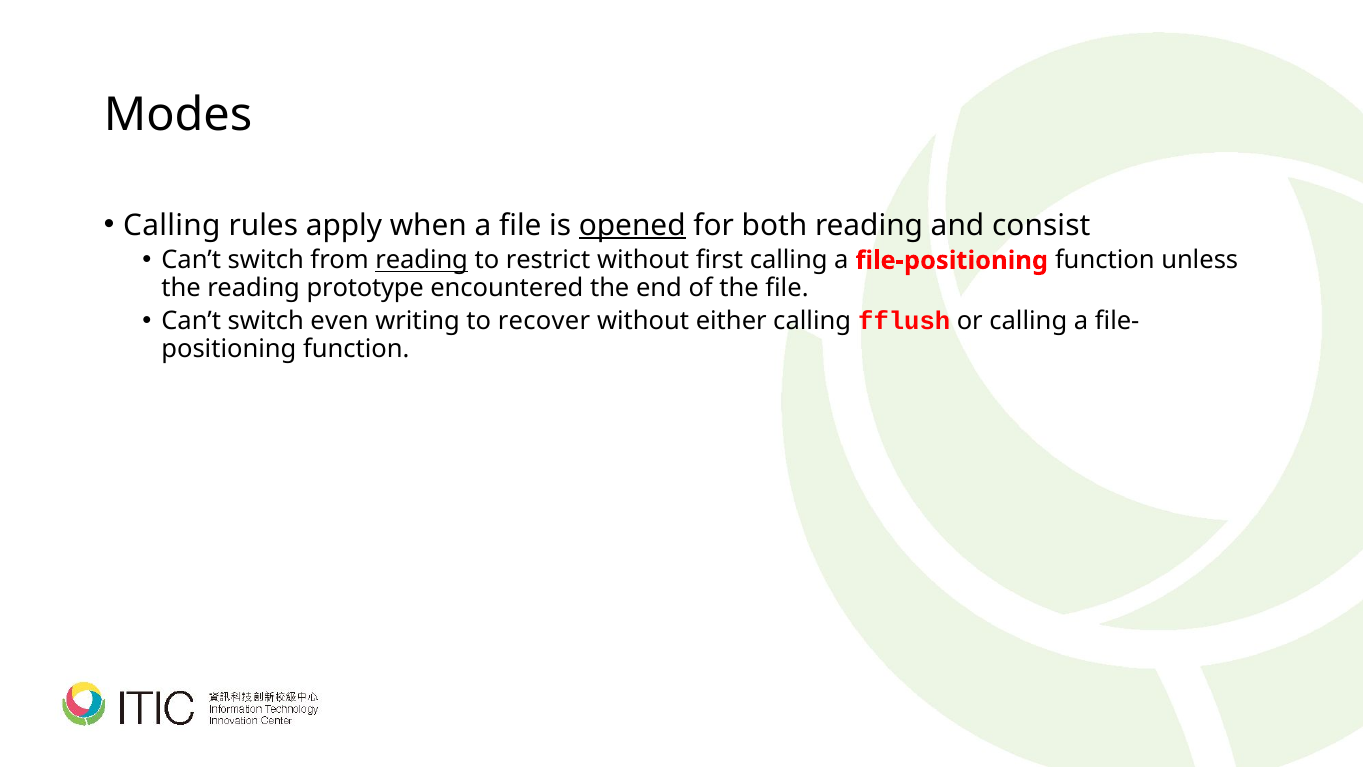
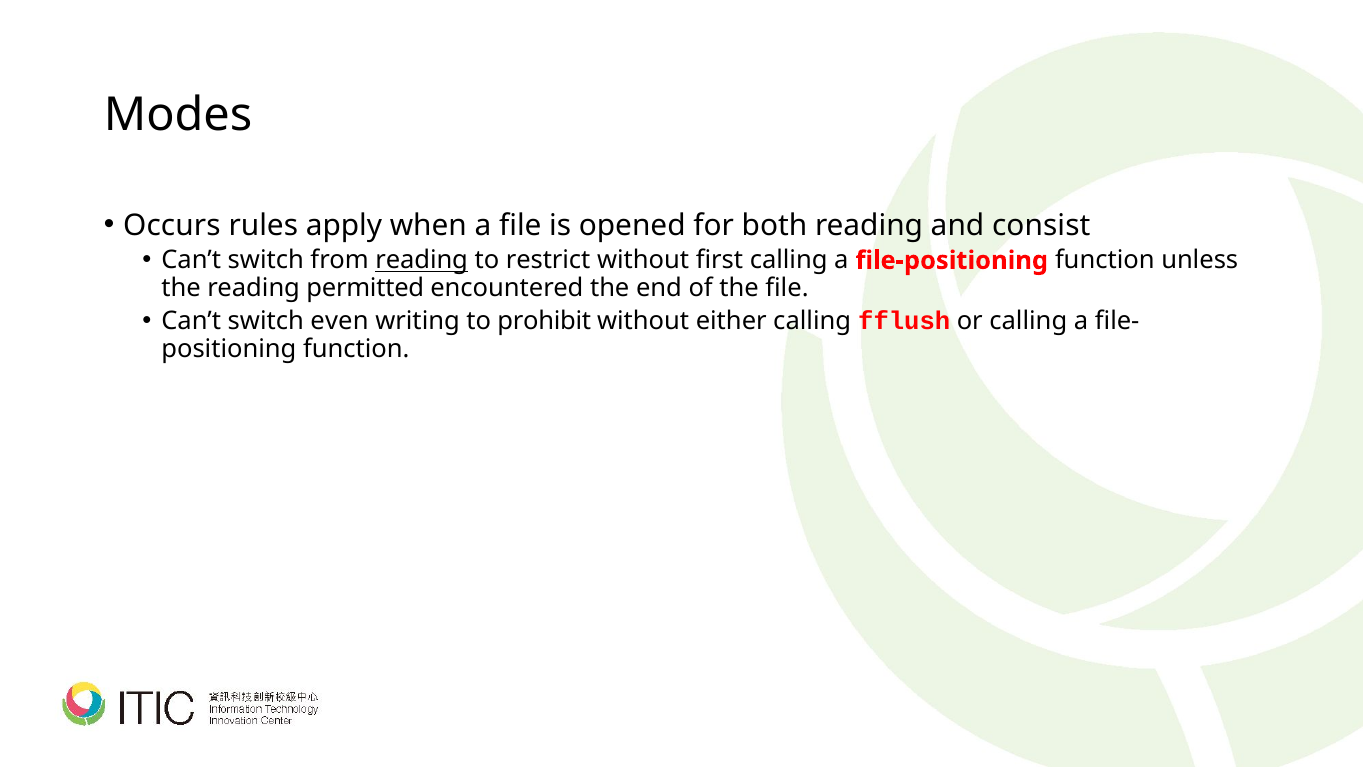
Calling at (172, 225): Calling -> Occurs
opened underline: present -> none
prototype: prototype -> permitted
recover: recover -> prohibit
